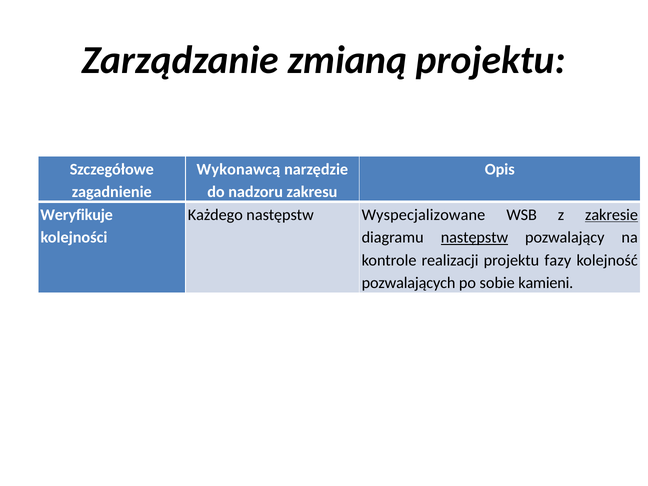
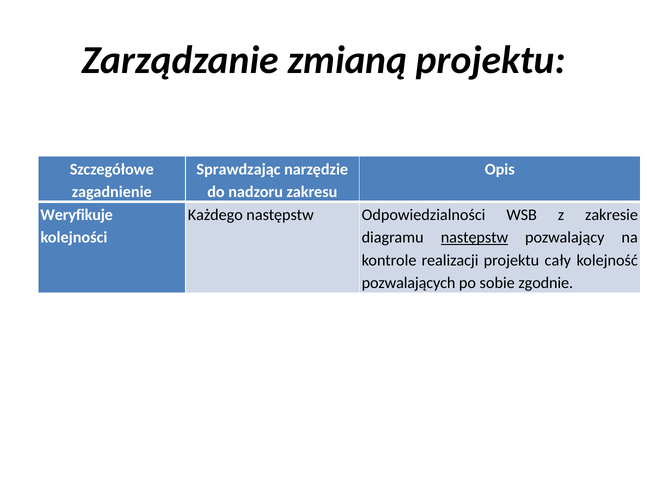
Wykonawcą: Wykonawcą -> Sprawdzając
Wyspecjalizowane: Wyspecjalizowane -> Odpowiedzialności
zakresie underline: present -> none
fazy: fazy -> cały
kamieni: kamieni -> zgodnie
